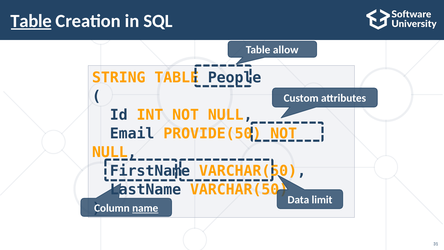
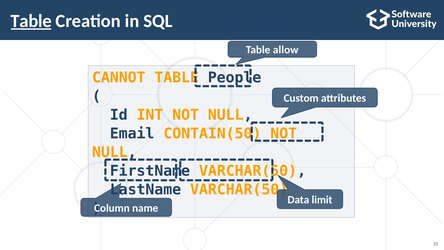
STRING: STRING -> CANNOT
PROVIDE(50: PROVIDE(50 -> CONTAIN(50
name underline: present -> none
